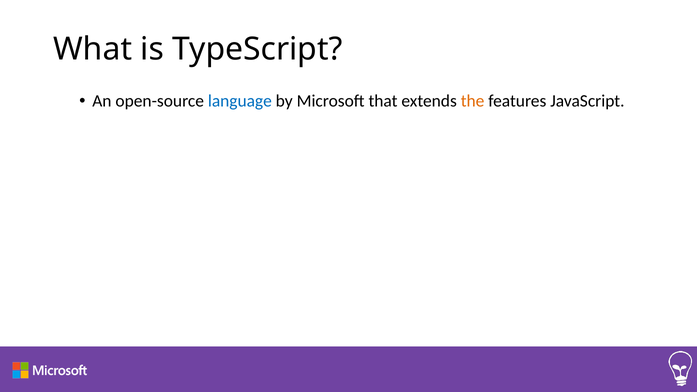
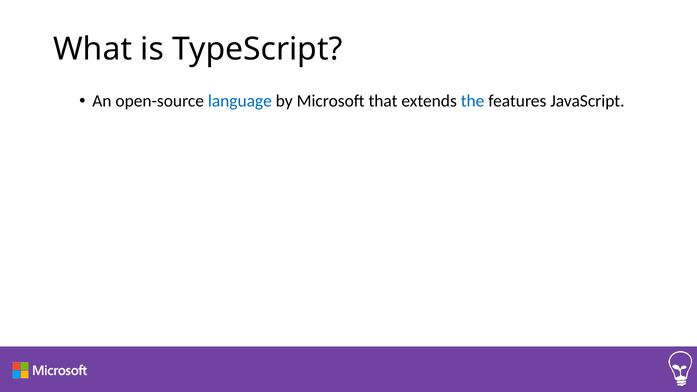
the colour: orange -> blue
